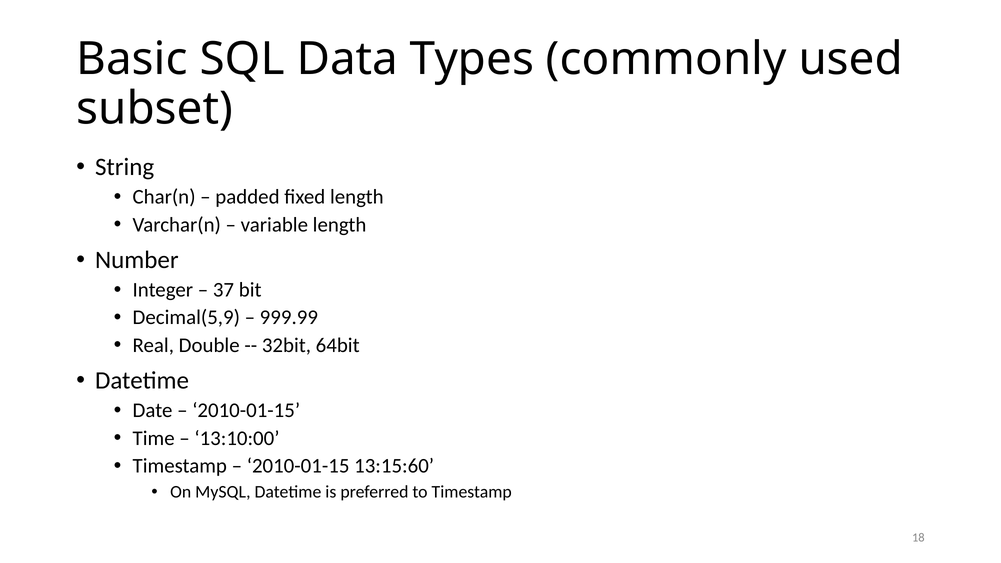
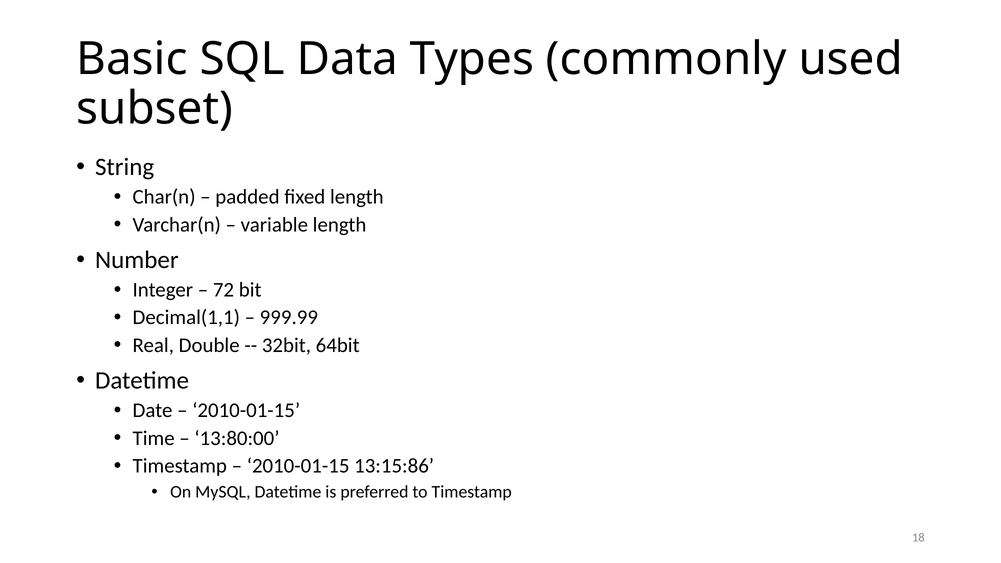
37: 37 -> 72
Decimal(5,9: Decimal(5,9 -> Decimal(1,1
13:10:00: 13:10:00 -> 13:80:00
13:15:60: 13:15:60 -> 13:15:86
